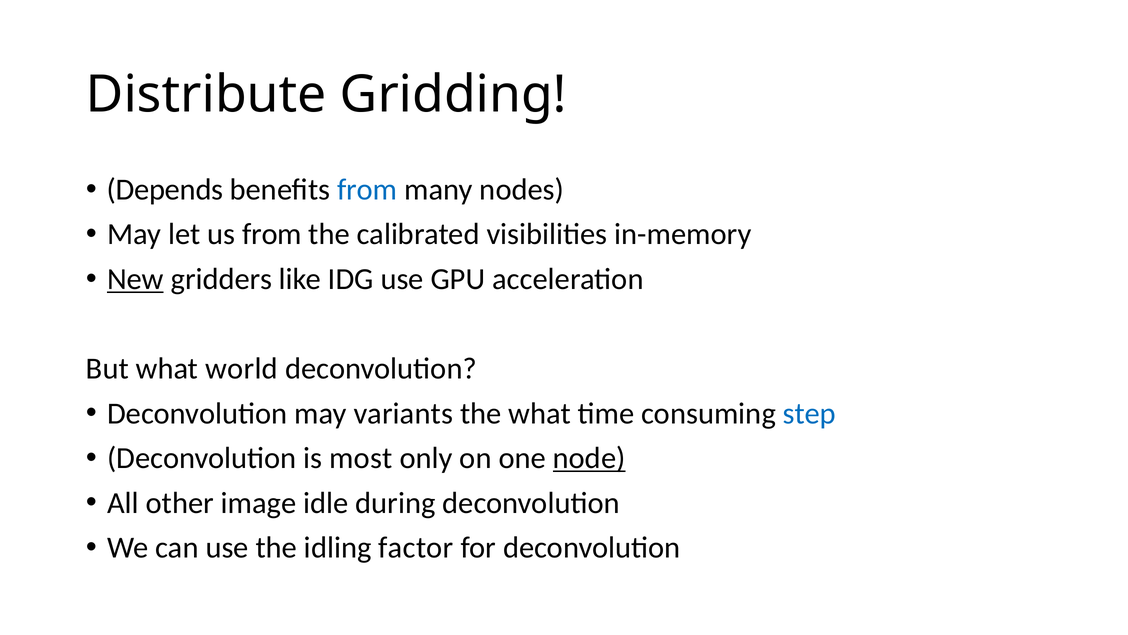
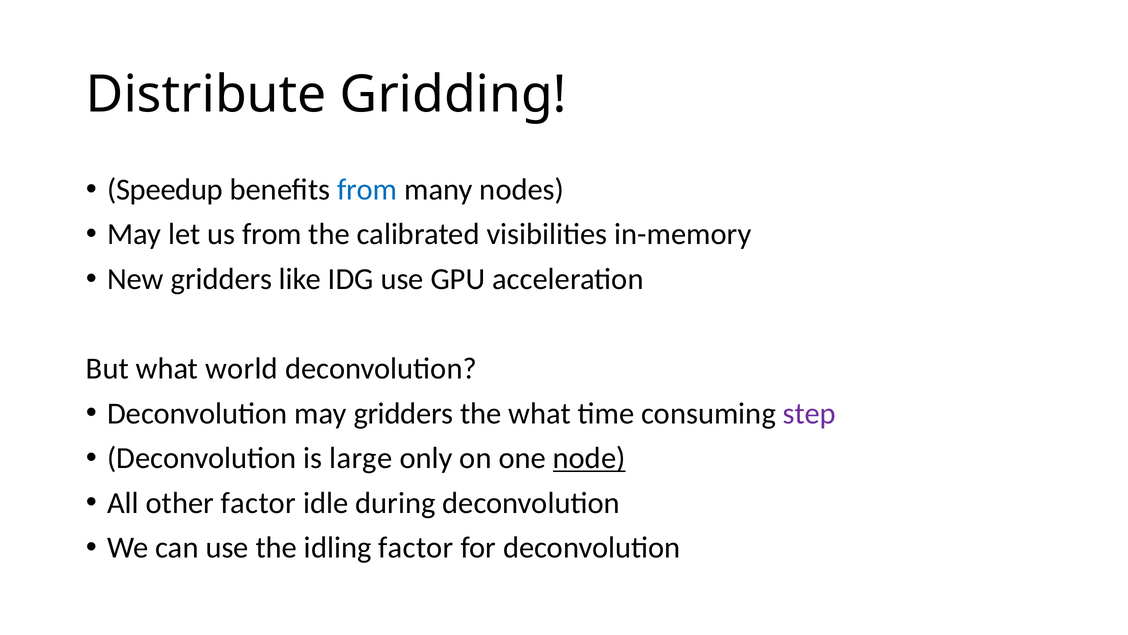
Depends: Depends -> Speedup
New underline: present -> none
may variants: variants -> gridders
step colour: blue -> purple
most: most -> large
other image: image -> factor
